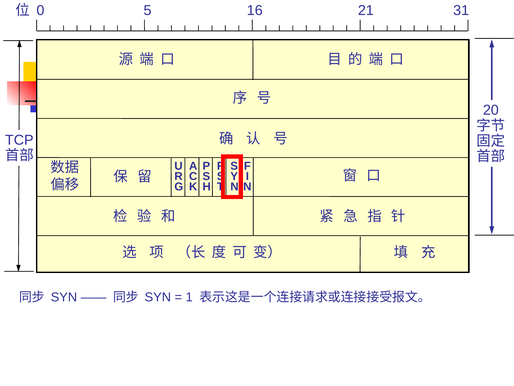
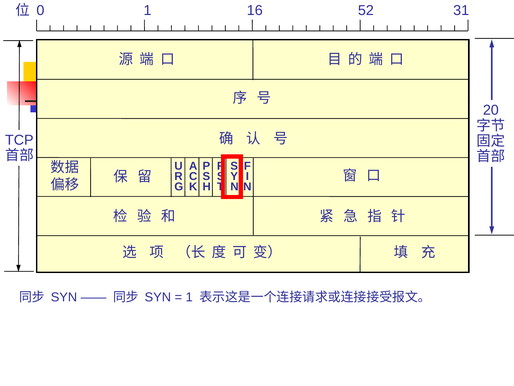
0 5: 5 -> 1
21: 21 -> 52
